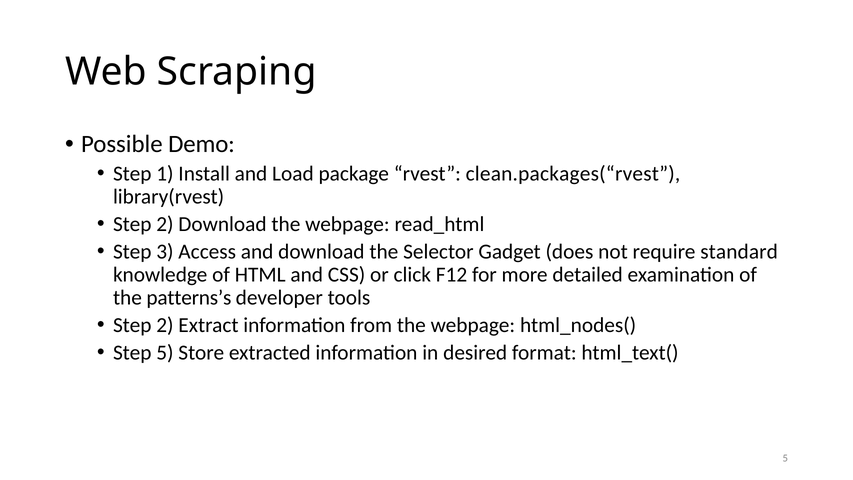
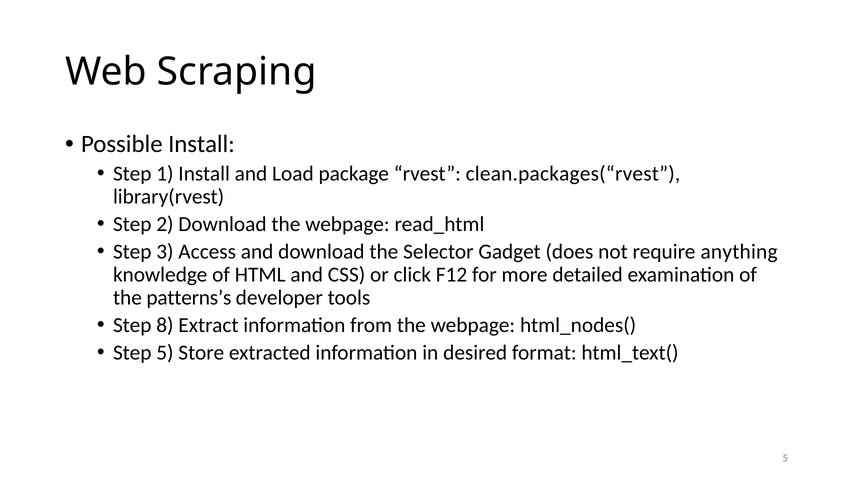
Possible Demo: Demo -> Install
standard: standard -> anything
2 at (165, 325): 2 -> 8
